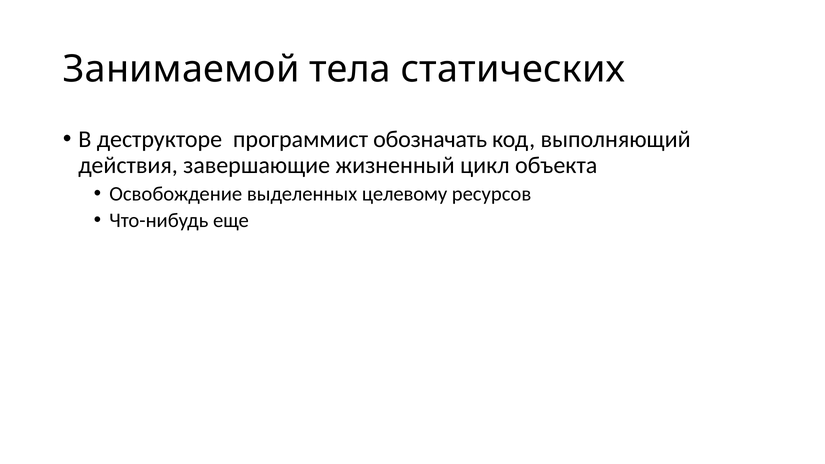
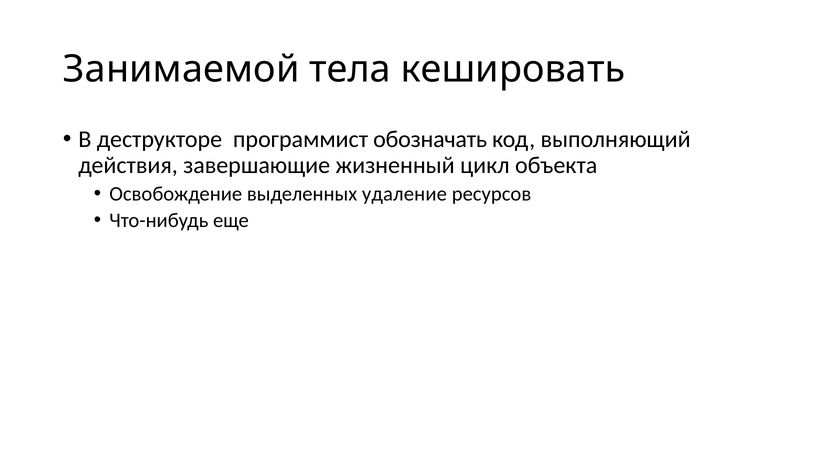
статических: статических -> кешировать
целевому: целевому -> удаление
